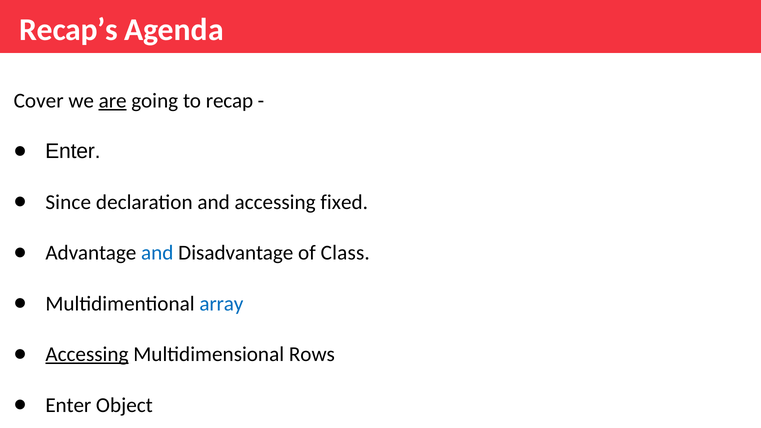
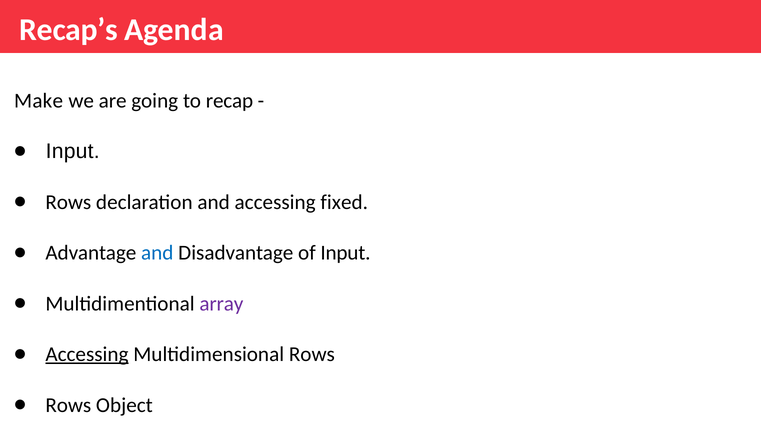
Cover: Cover -> Make
are underline: present -> none
Enter at (73, 151): Enter -> Input
Since at (68, 202): Since -> Rows
of Class: Class -> Input
array colour: blue -> purple
Enter at (68, 405): Enter -> Rows
